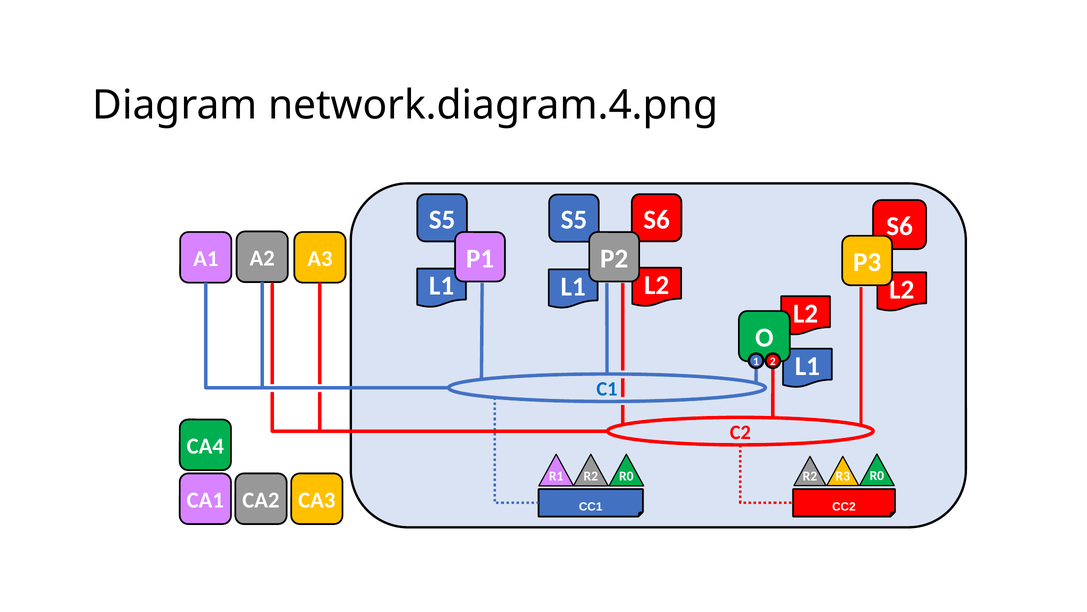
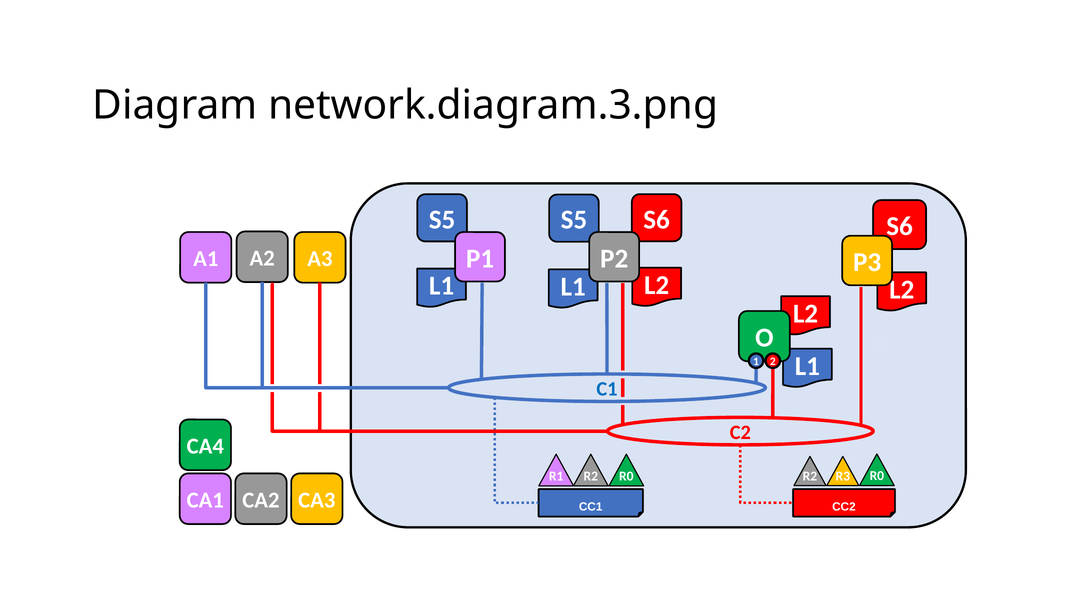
network.diagram.4.png: network.diagram.4.png -> network.diagram.3.png
